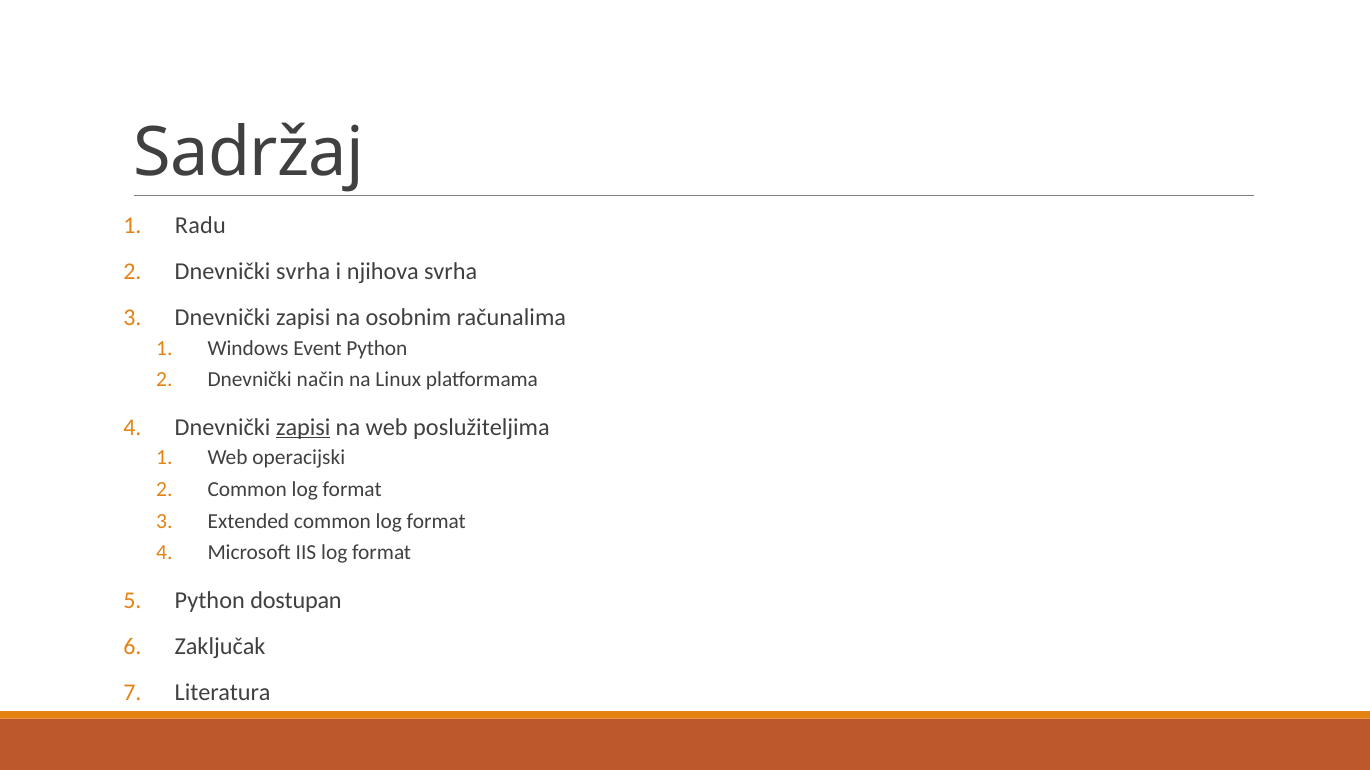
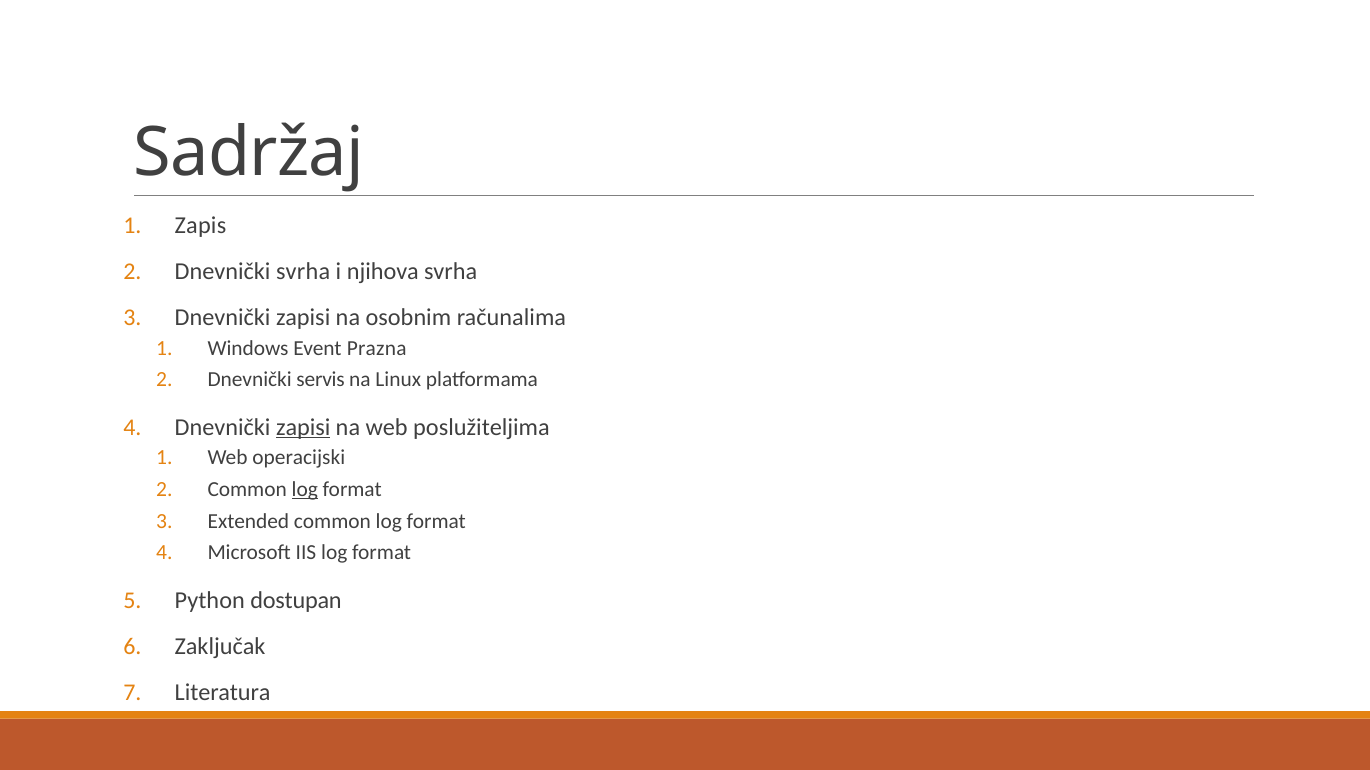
Radu: Radu -> Zapis
Event Python: Python -> Prazna
način: način -> servis
log at (305, 490) underline: none -> present
